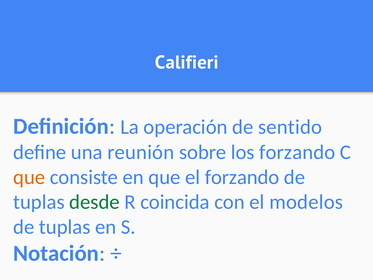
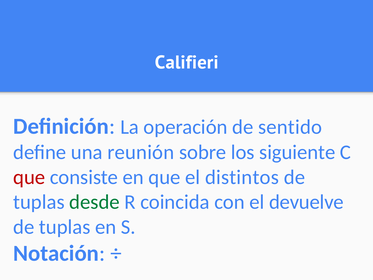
los forzando: forzando -> siguiente
que at (29, 177) colour: orange -> red
el forzando: forzando -> distintos
modelos: modelos -> devuelve
